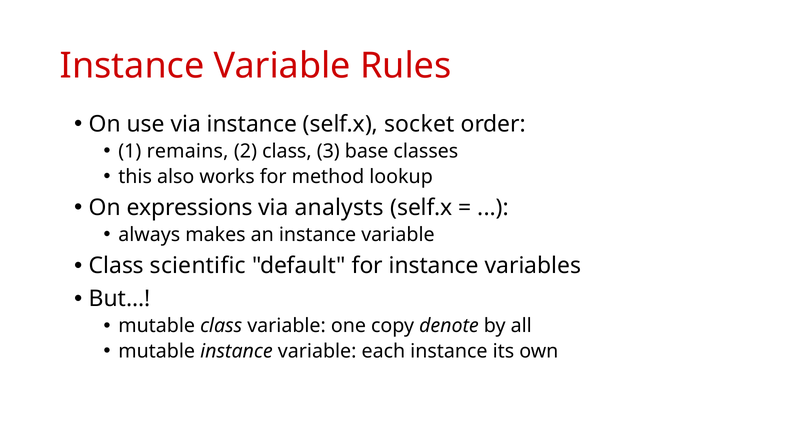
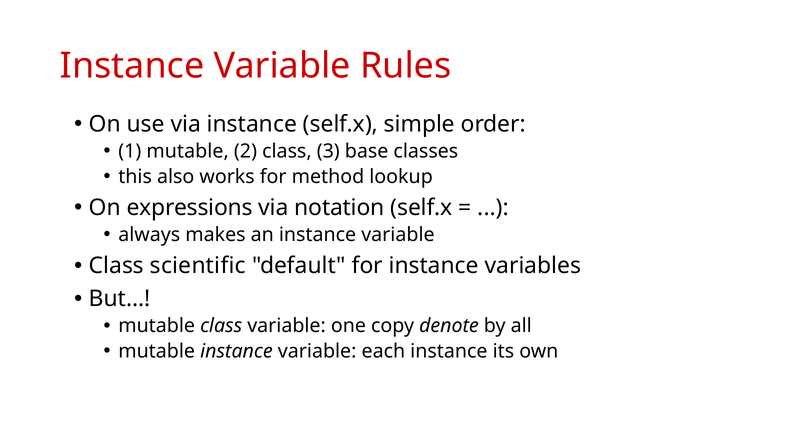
socket: socket -> simple
1 remains: remains -> mutable
analysts: analysts -> notation
